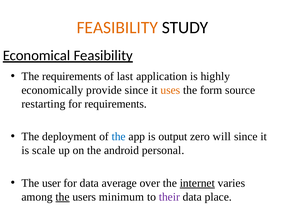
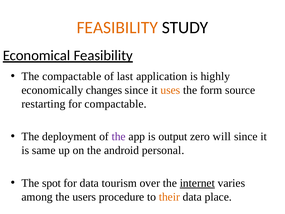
The requirements: requirements -> compactable
provide: provide -> changes
for requirements: requirements -> compactable
the at (119, 136) colour: blue -> purple
scale: scale -> same
user: user -> spot
average: average -> tourism
the at (63, 197) underline: present -> none
minimum: minimum -> procedure
their colour: purple -> orange
